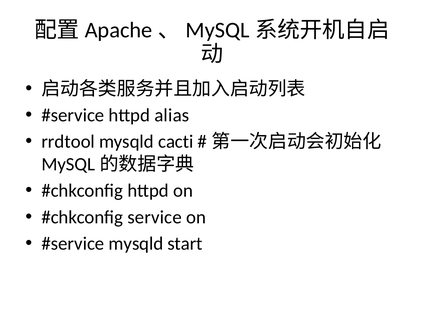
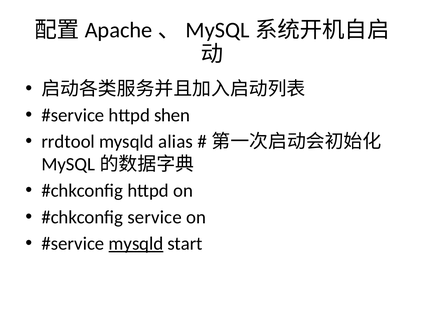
alias: alias -> shen
cacti: cacti -> alias
mysqld at (136, 244) underline: none -> present
